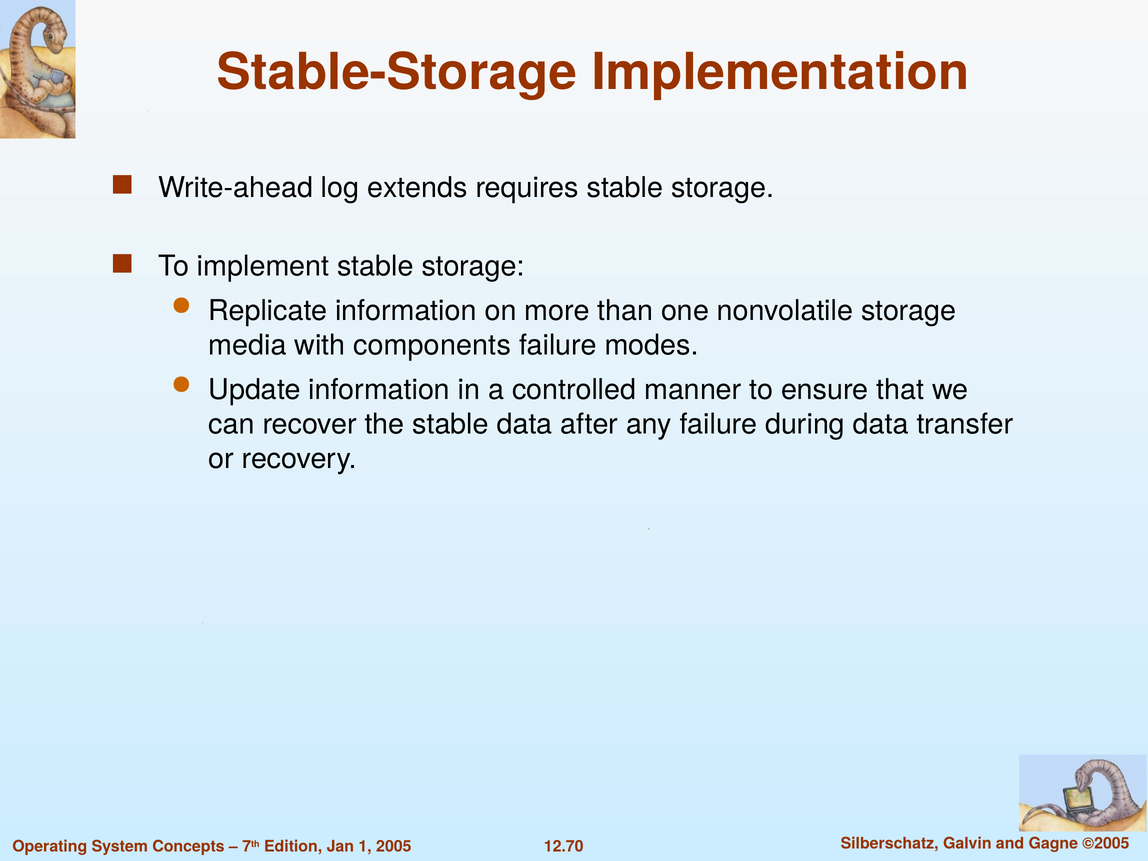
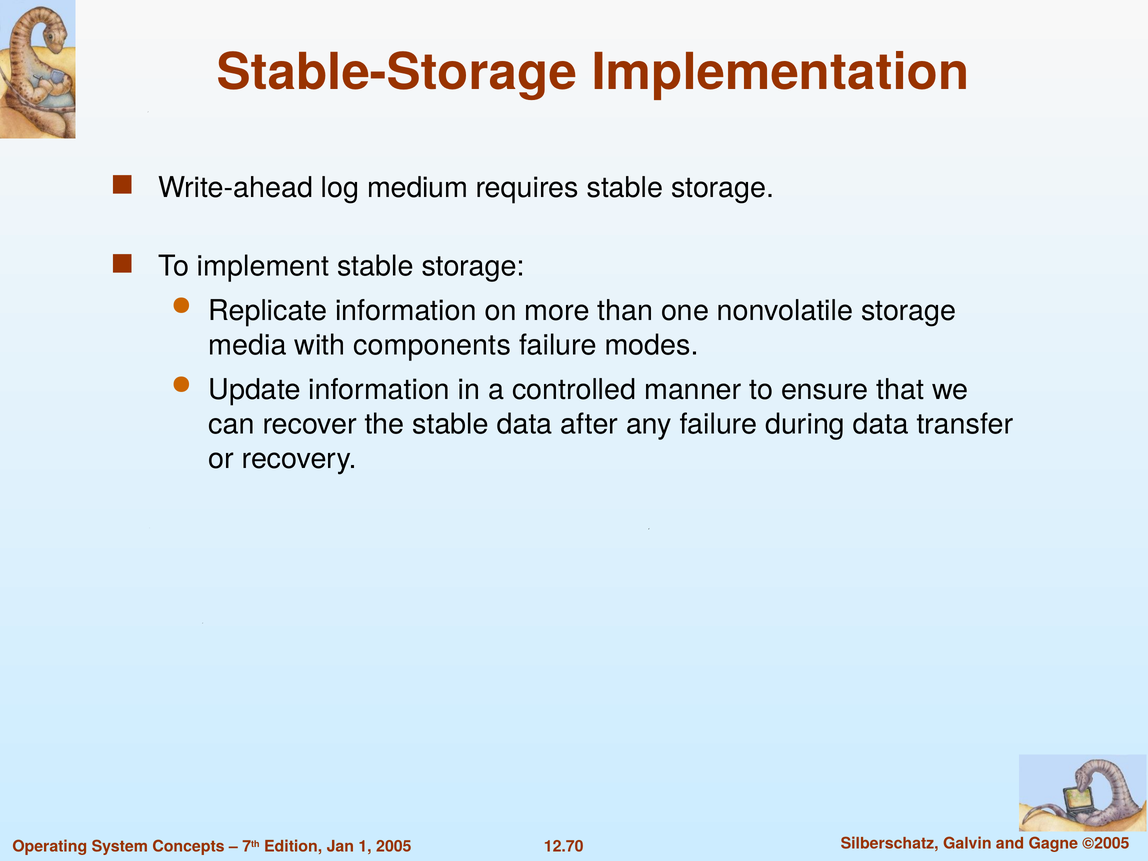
extends: extends -> medium
